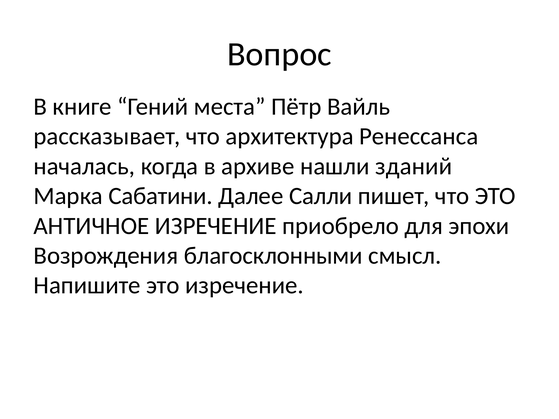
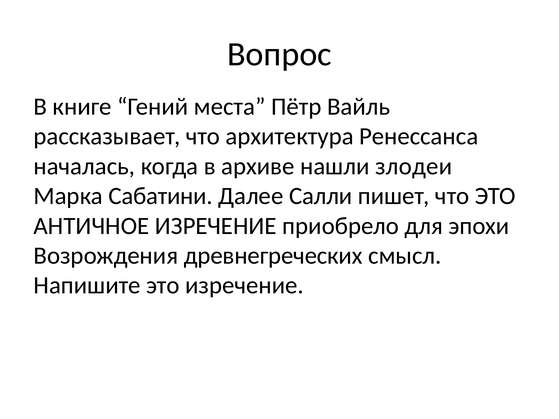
зданий: зданий -> злодеи
благосклонными: благосклонными -> древнегреческих
